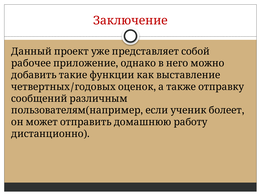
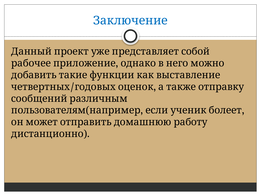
Заключение colour: red -> blue
